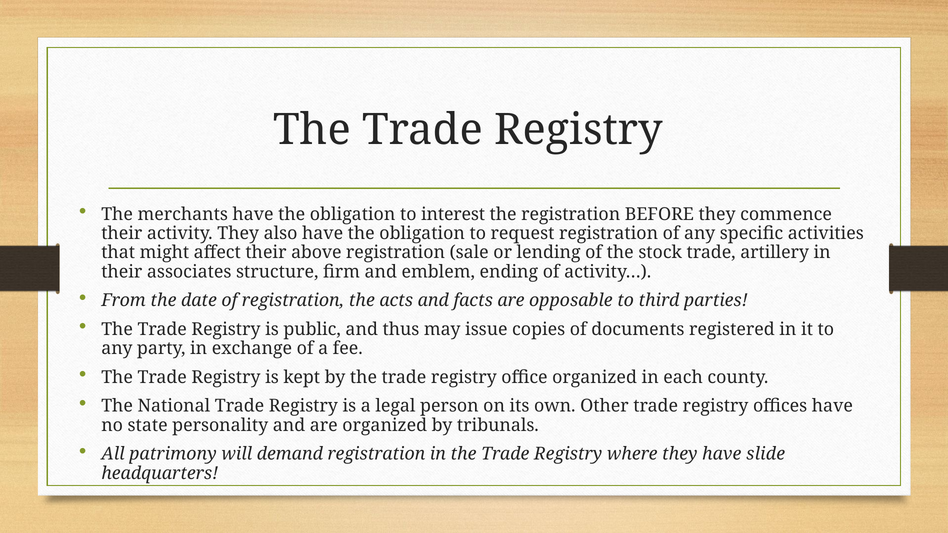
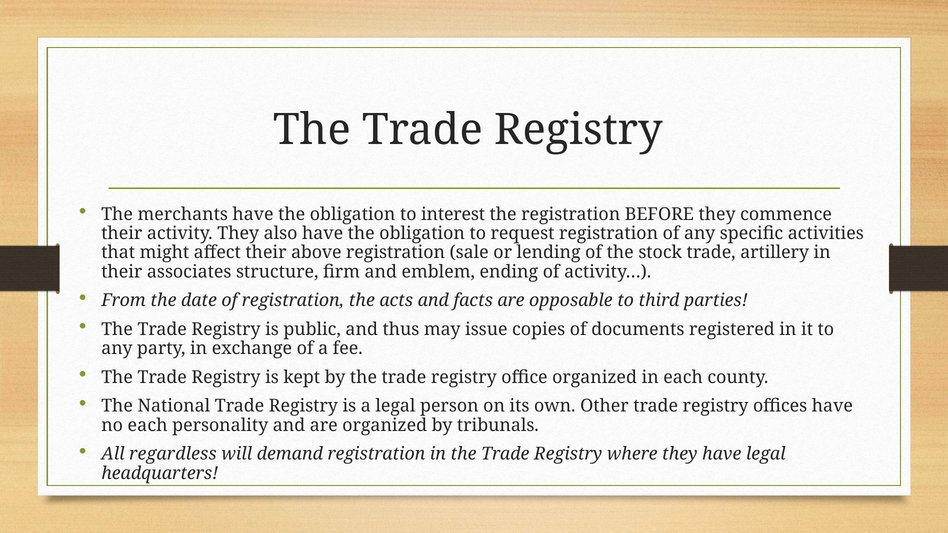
no state: state -> each
patrimony: patrimony -> regardless
have slide: slide -> legal
